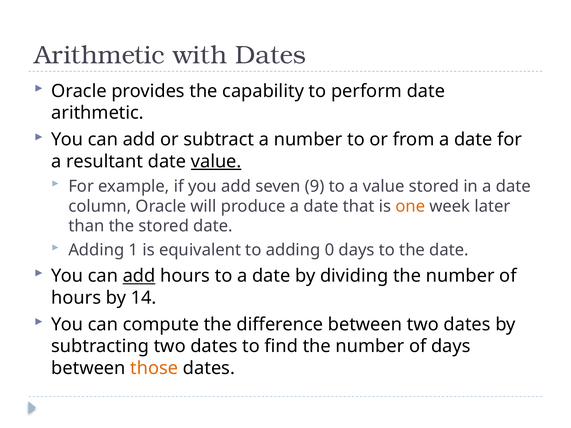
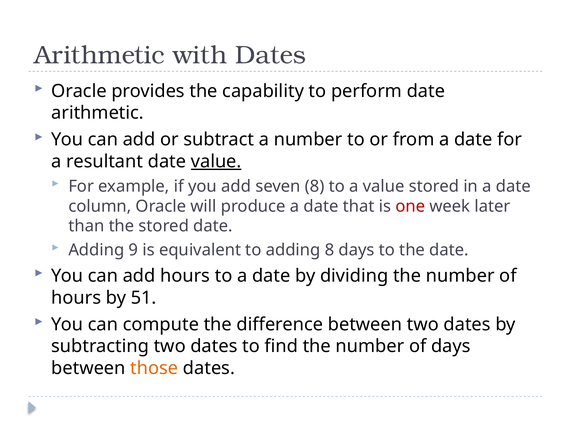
seven 9: 9 -> 8
one colour: orange -> red
1: 1 -> 9
adding 0: 0 -> 8
add at (139, 276) underline: present -> none
14: 14 -> 51
